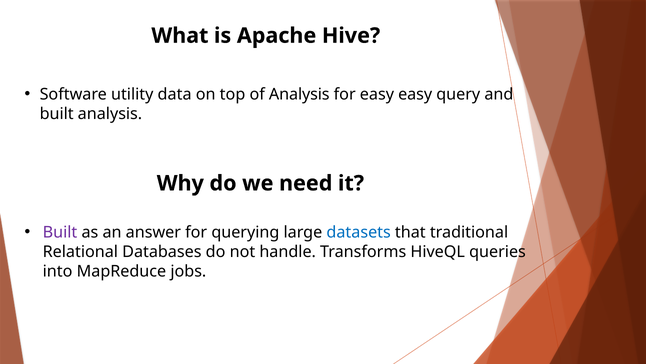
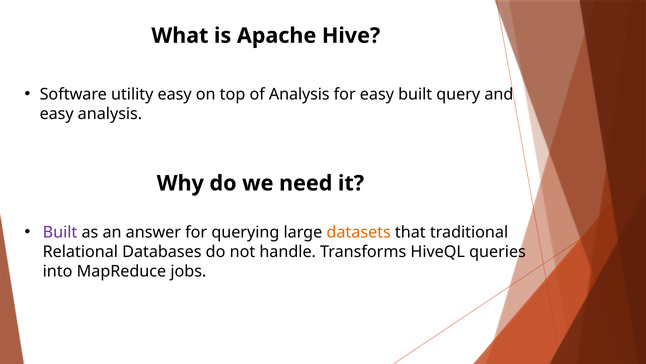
utility data: data -> easy
easy easy: easy -> built
built at (57, 114): built -> easy
datasets colour: blue -> orange
